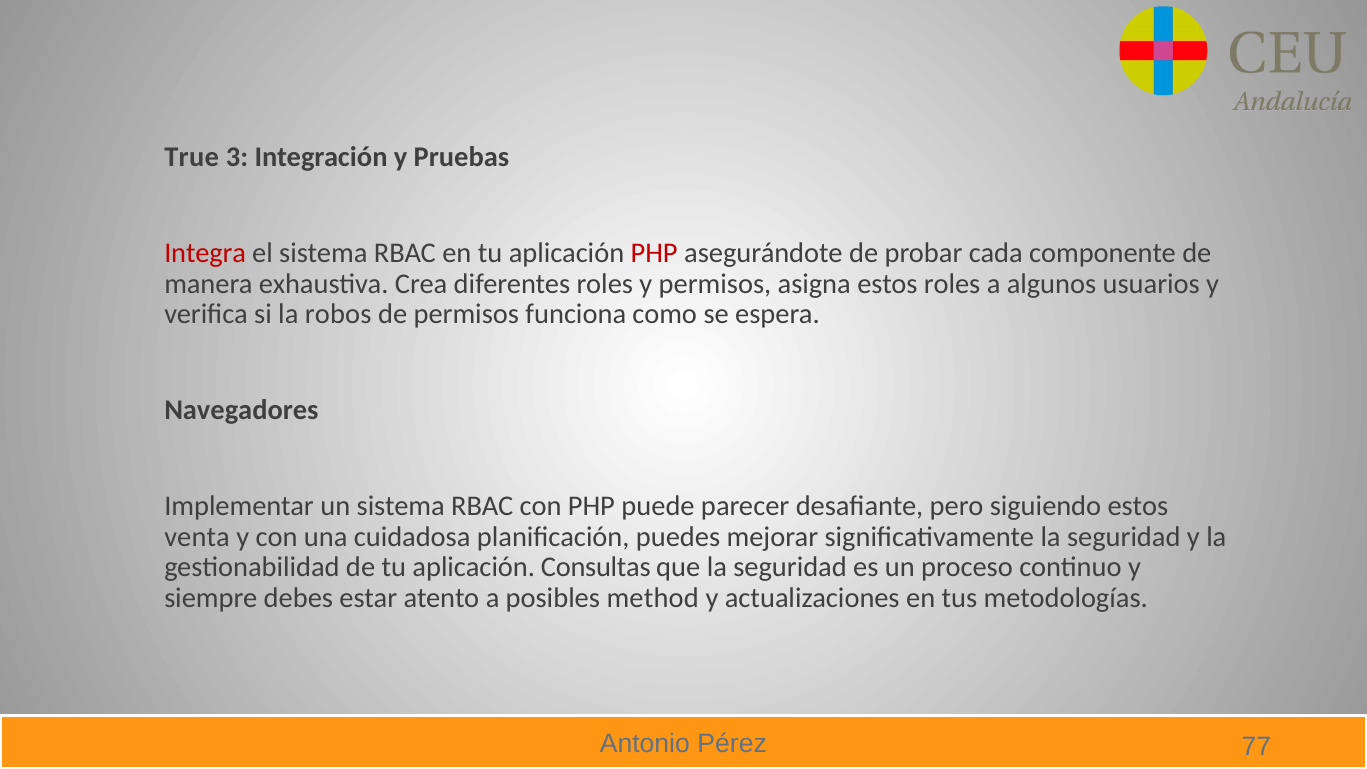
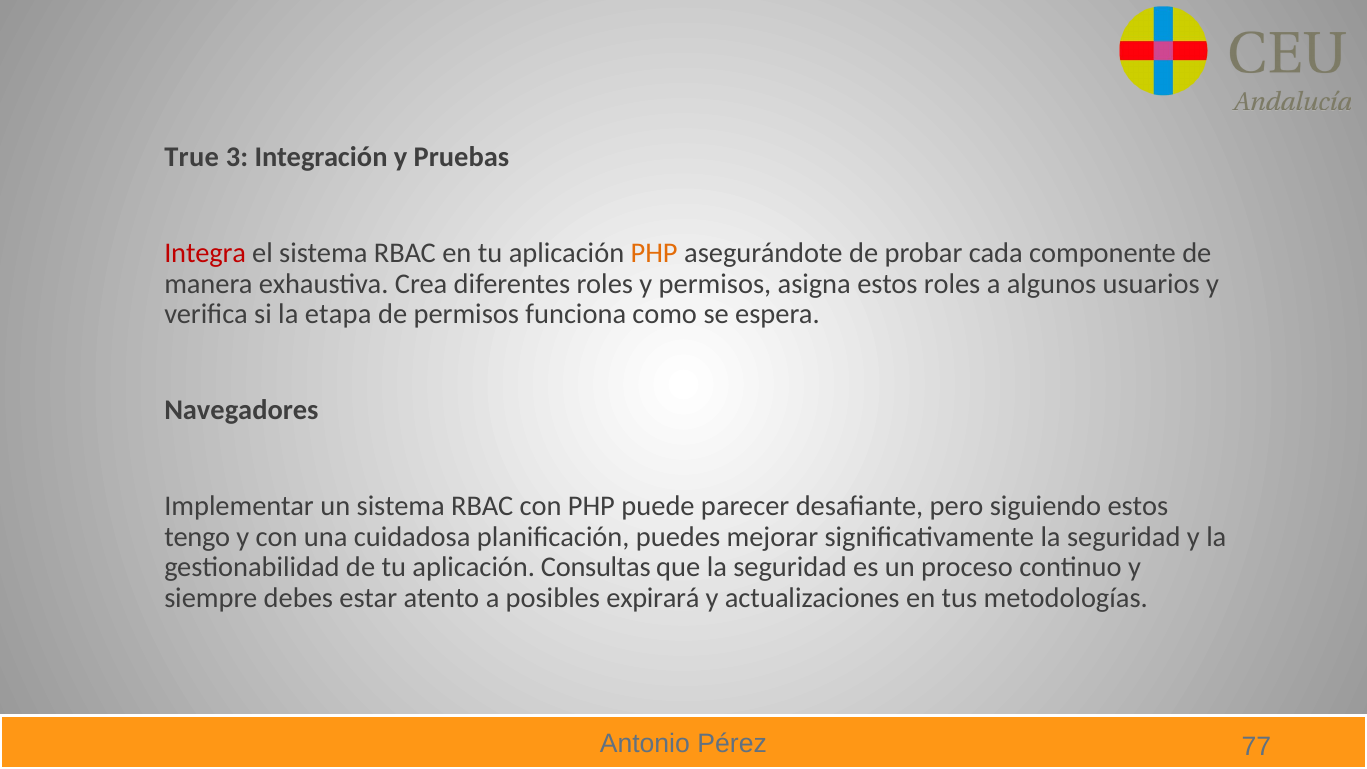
PHP at (654, 253) colour: red -> orange
robos: robos -> etapa
venta: venta -> tengo
method: method -> expirará
